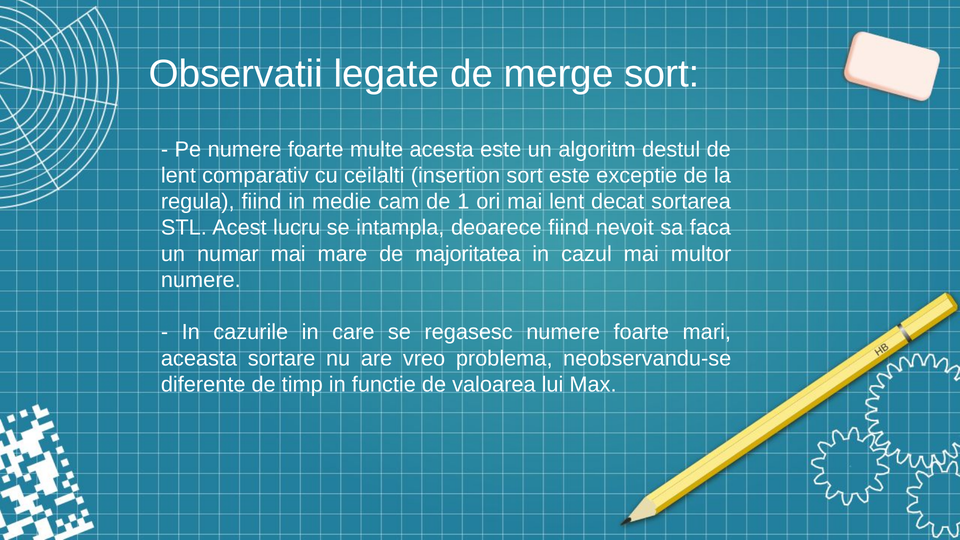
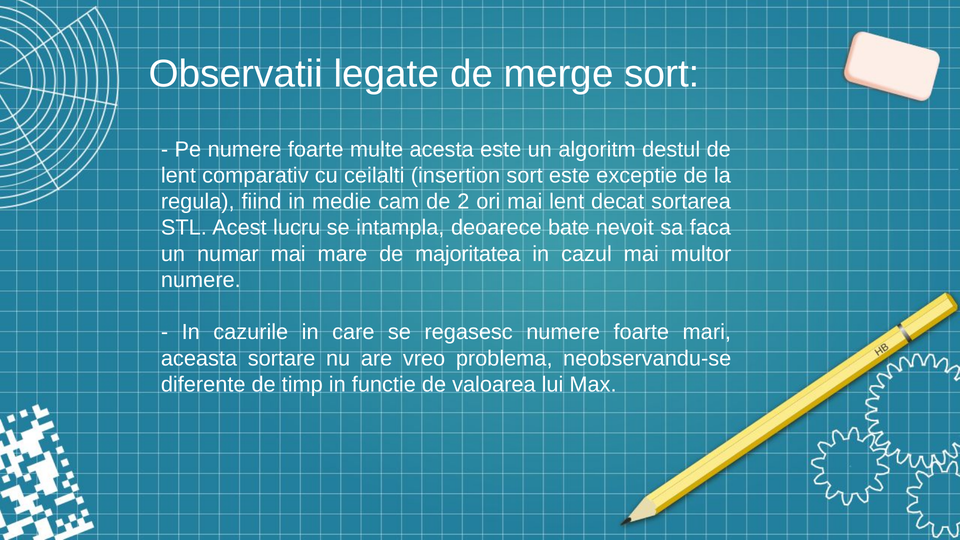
1: 1 -> 2
deoarece fiind: fiind -> bate
